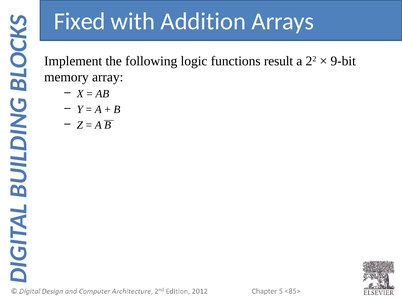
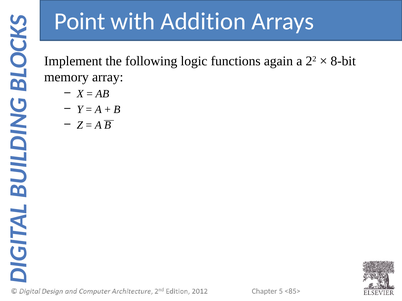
Fixed: Fixed -> Point
result: result -> again
9-bit: 9-bit -> 8-bit
